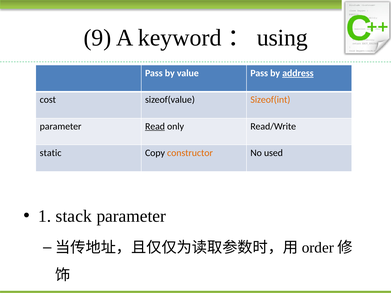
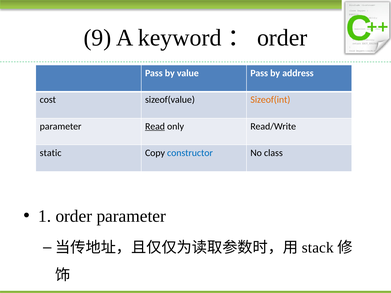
using at (282, 38): using -> order
address underline: present -> none
constructor colour: orange -> blue
used: used -> class
1 stack: stack -> order
order: order -> stack
